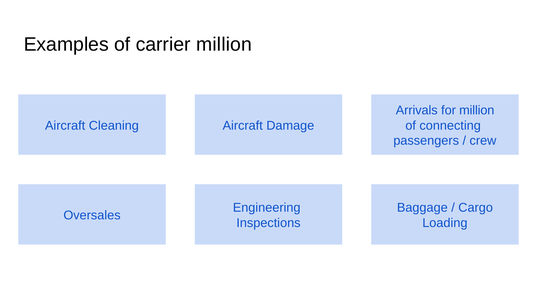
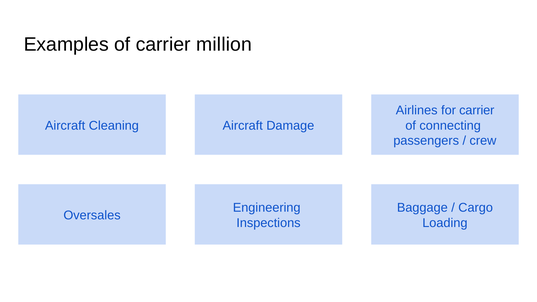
Arrivals: Arrivals -> Airlines
for million: million -> carrier
